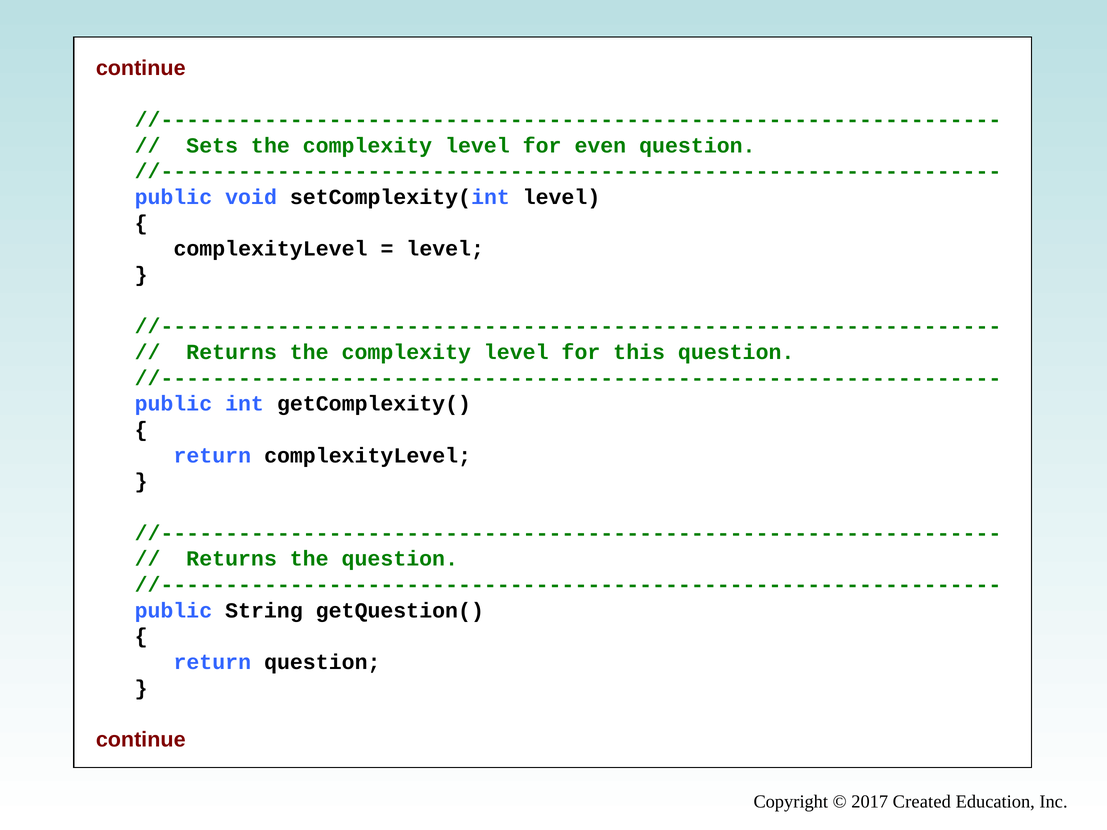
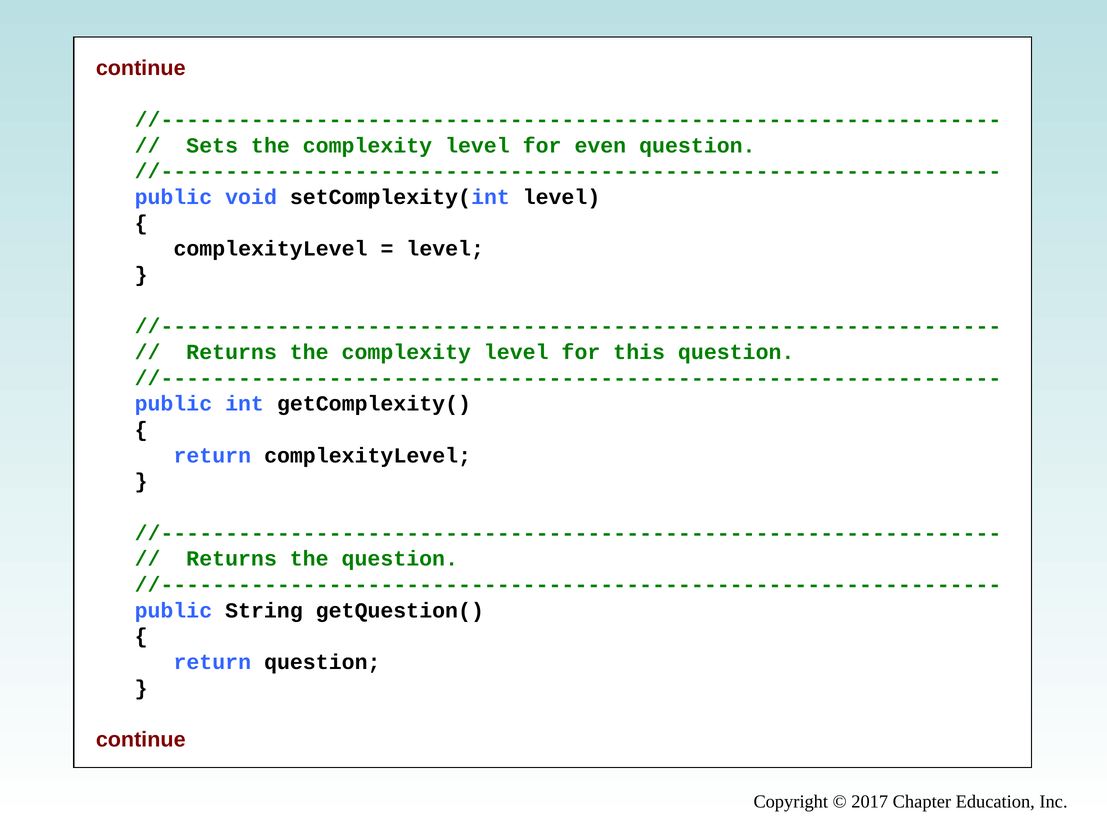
Created: Created -> Chapter
